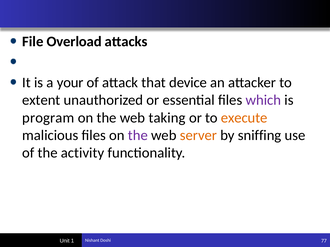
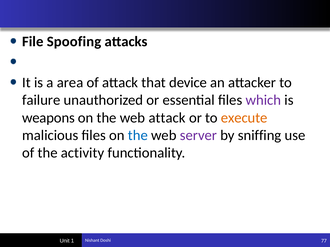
Overload: Overload -> Spoofing
your: your -> area
extent: extent -> failure
program: program -> weapons
web taking: taking -> attack
the at (138, 136) colour: purple -> blue
server colour: orange -> purple
